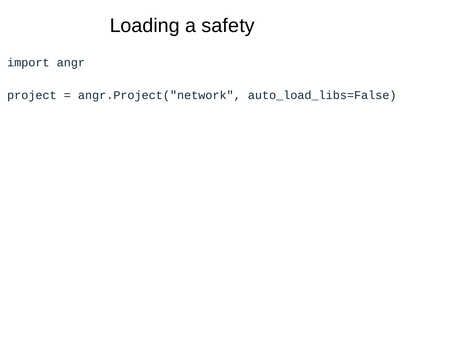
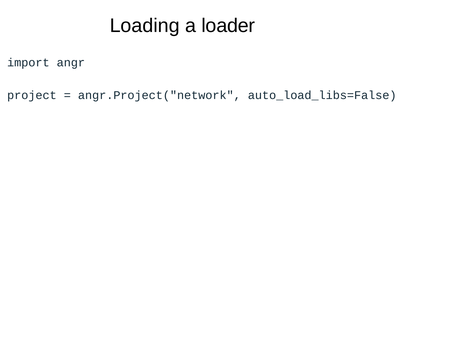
safety: safety -> loader
